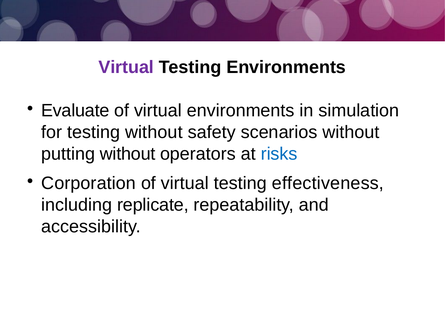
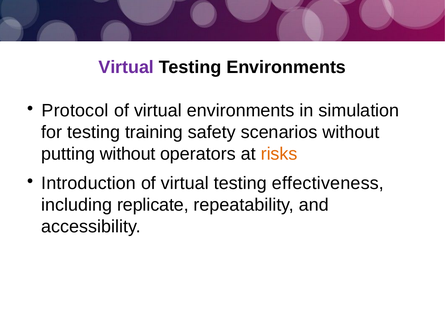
Evaluate: Evaluate -> Protocol
testing without: without -> training
risks colour: blue -> orange
Corporation: Corporation -> Introduction
